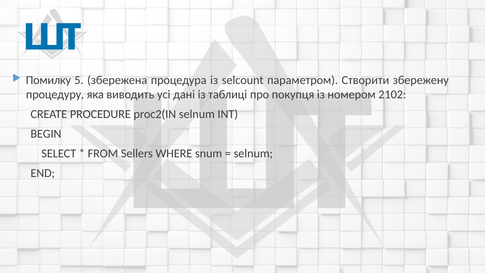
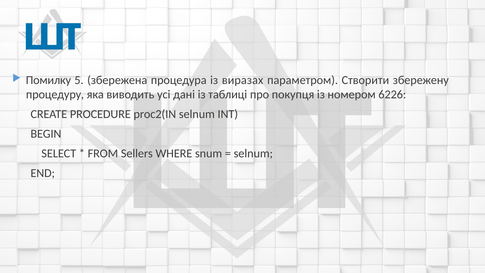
selcount: selcount -> виразах
2102: 2102 -> 6226
